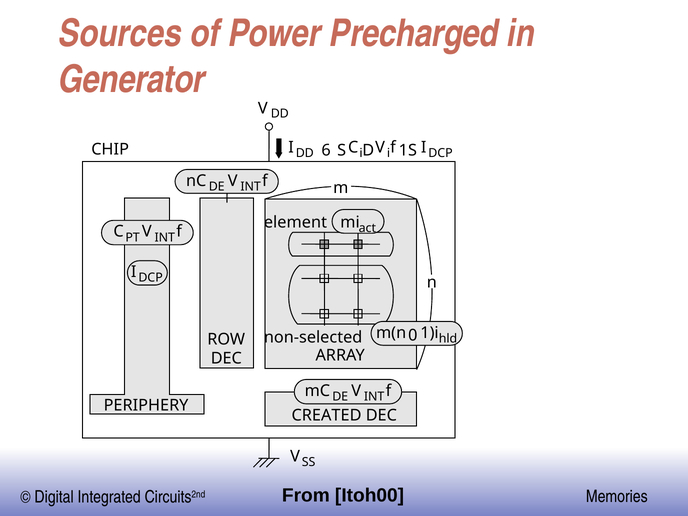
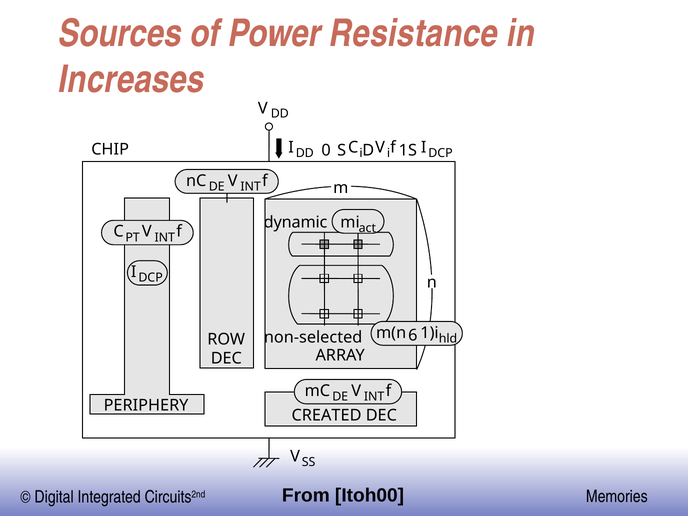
Precharged: Precharged -> Resistance
Generator: Generator -> Increases
6: 6 -> 0
element: element -> dynamic
0: 0 -> 6
